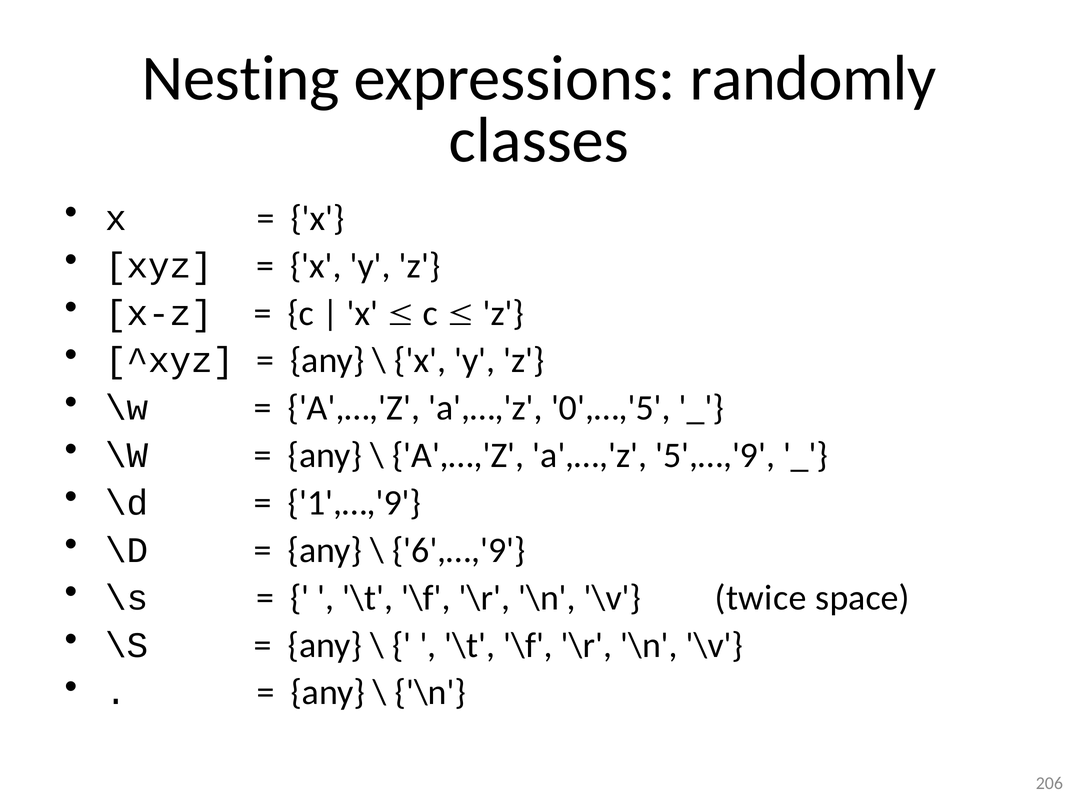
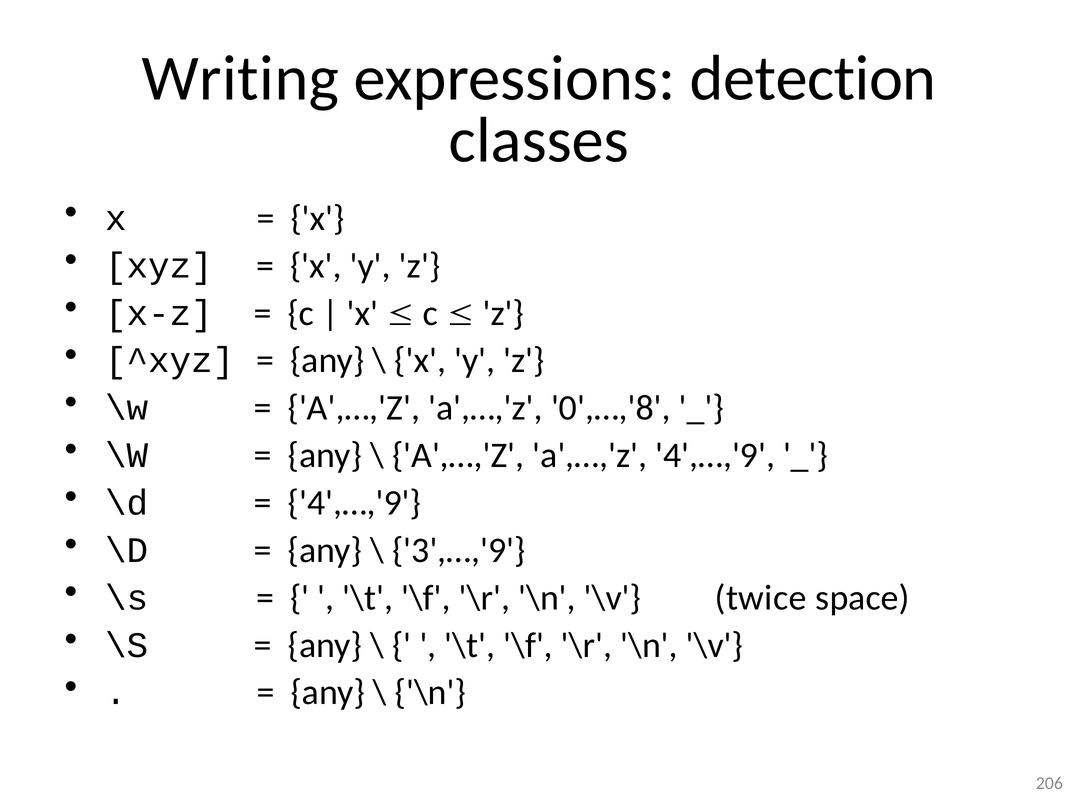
Nesting: Nesting -> Writing
randomly: randomly -> detection
0',…,'5: 0',…,'5 -> 0',…,'8
a',…,'z 5',…,'9: 5',…,'9 -> 4',…,'9
1',…,'9 at (354, 503): 1',…,'9 -> 4',…,'9
6',…,'9: 6',…,'9 -> 3',…,'9
